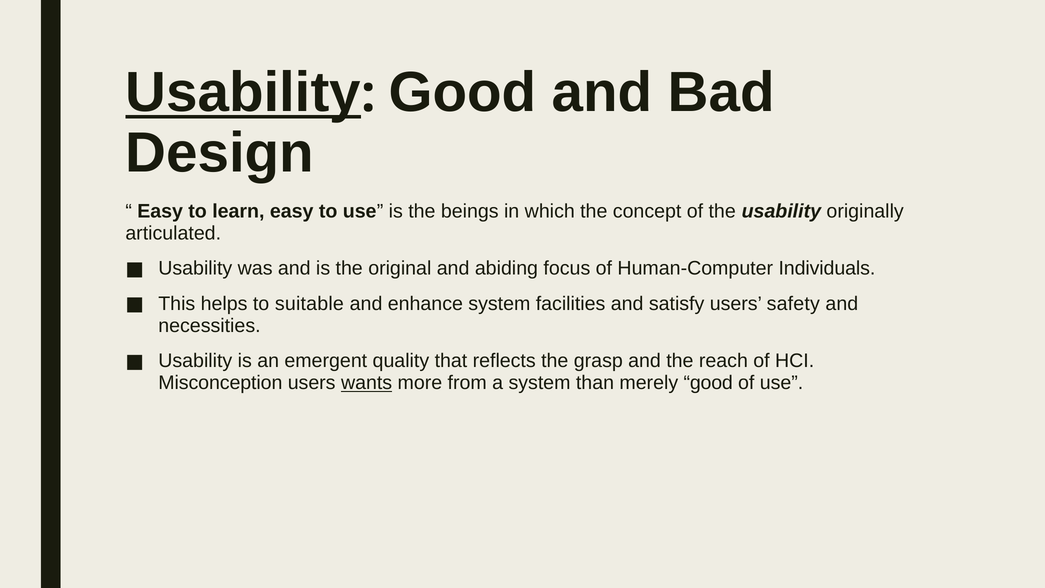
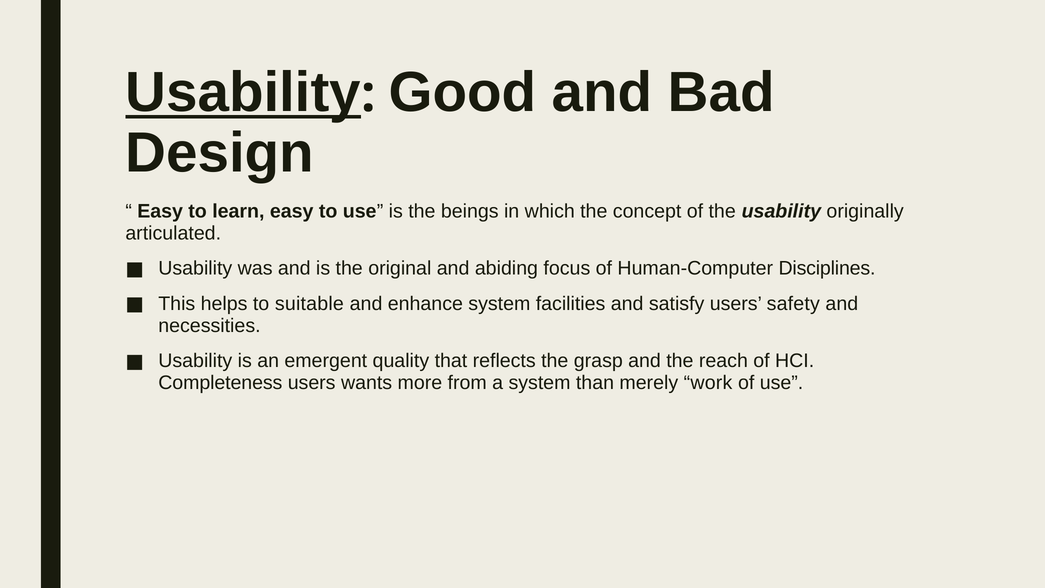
Individuals: Individuals -> Disciplines
Misconception: Misconception -> Completeness
wants underline: present -> none
merely good: good -> work
